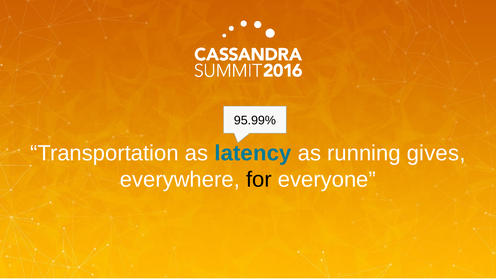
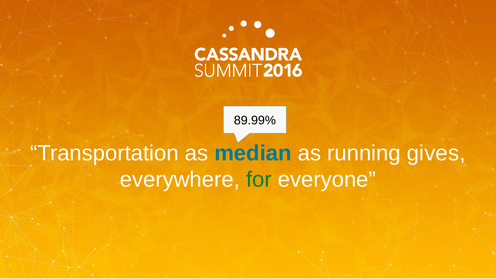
95.99%: 95.99% -> 89.99%
latency: latency -> median
for colour: black -> green
